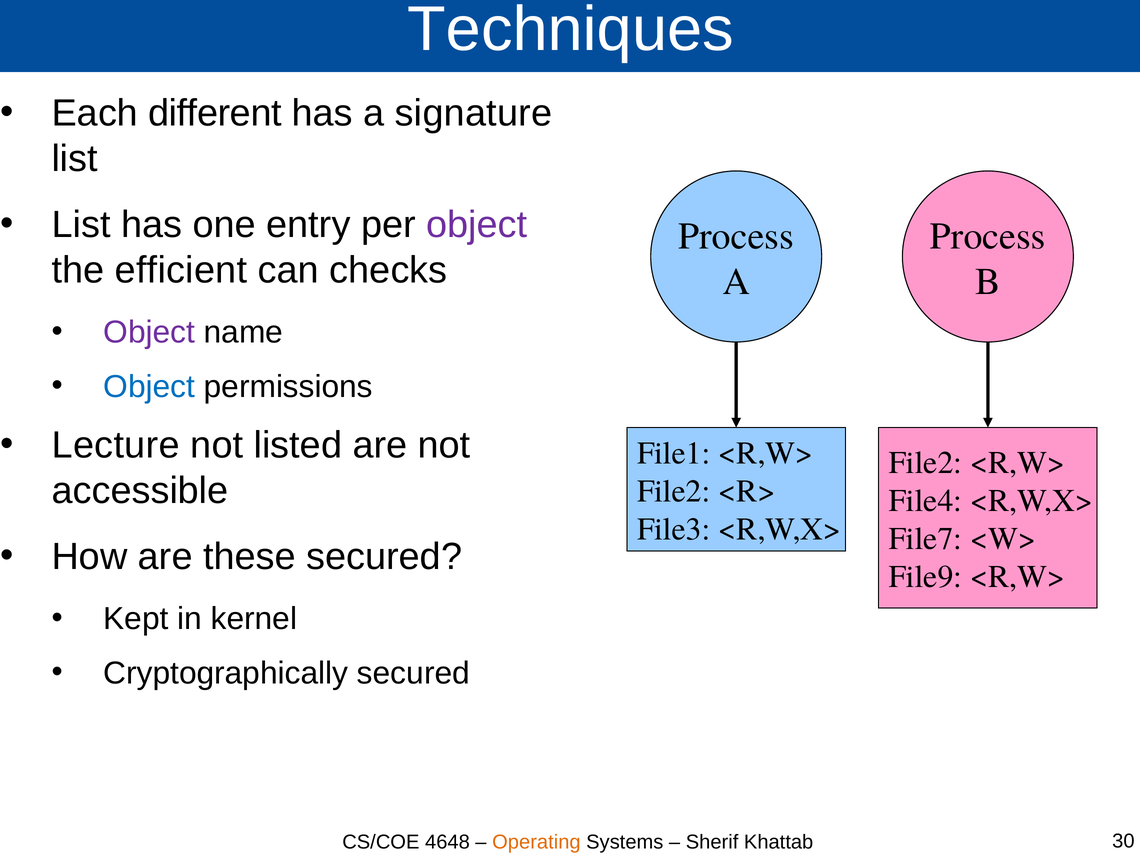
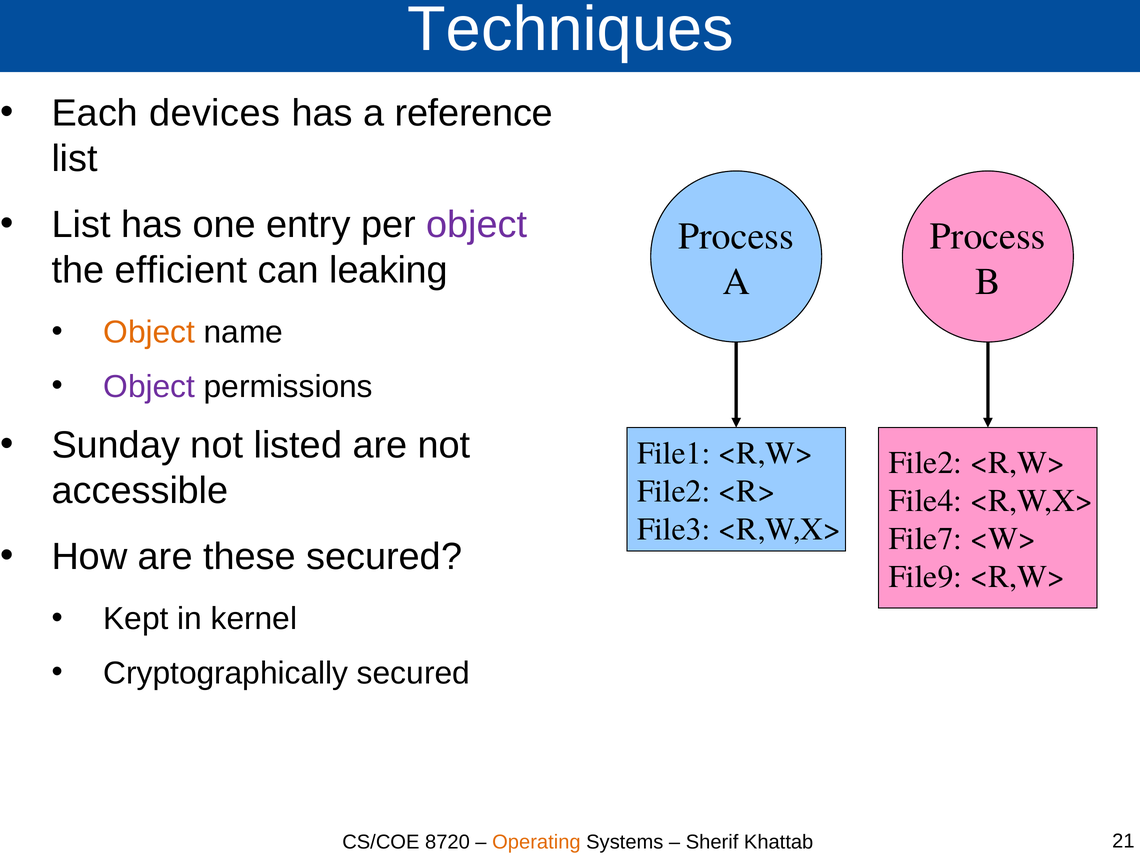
different: different -> devices
signature: signature -> reference
checks: checks -> leaking
Object at (149, 332) colour: purple -> orange
Object at (149, 387) colour: blue -> purple
Lecture: Lecture -> Sunday
4648: 4648 -> 8720
30: 30 -> 21
